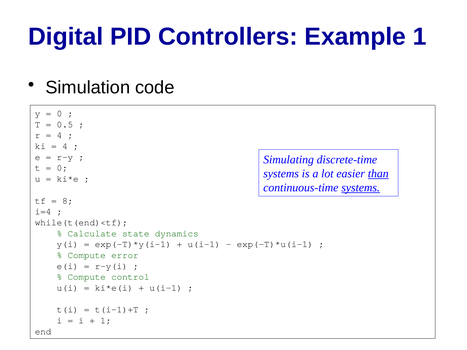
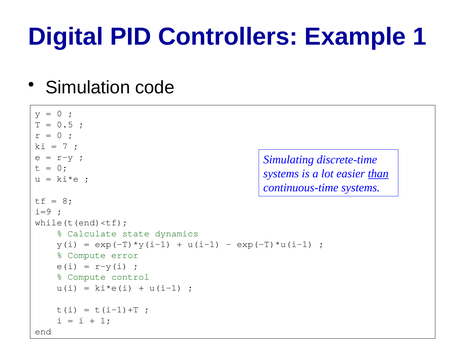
4 at (59, 135): 4 -> 0
4 at (65, 146): 4 -> 7
systems at (361, 188) underline: present -> none
i=4: i=4 -> i=9
